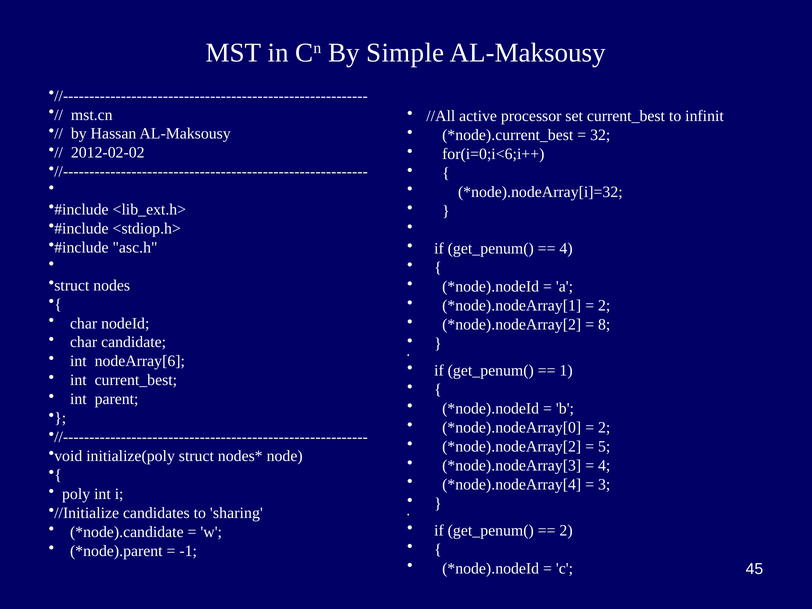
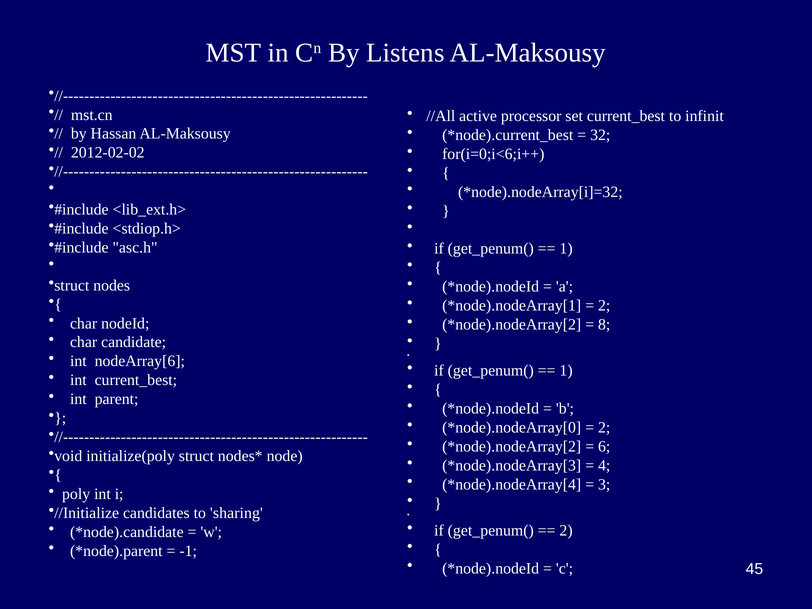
Simple: Simple -> Listens
4 at (566, 249): 4 -> 1
5: 5 -> 6
